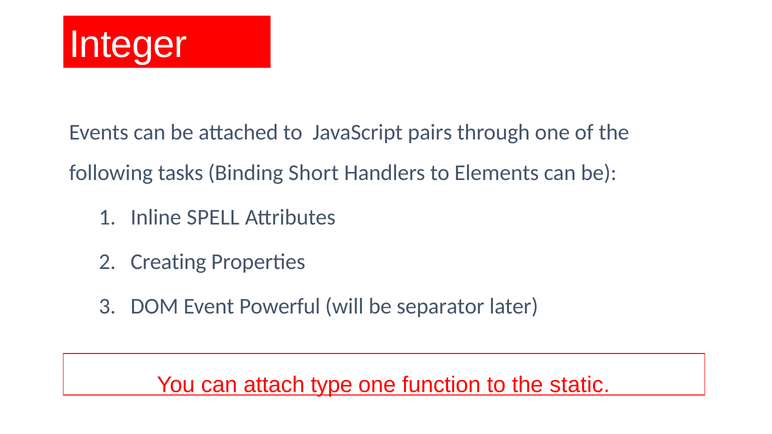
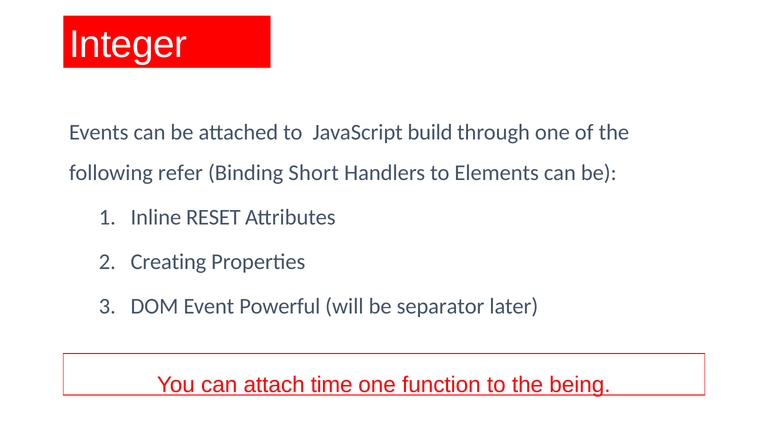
pairs: pairs -> build
tasks: tasks -> refer
SPELL: SPELL -> RESET
type: type -> time
static: static -> being
